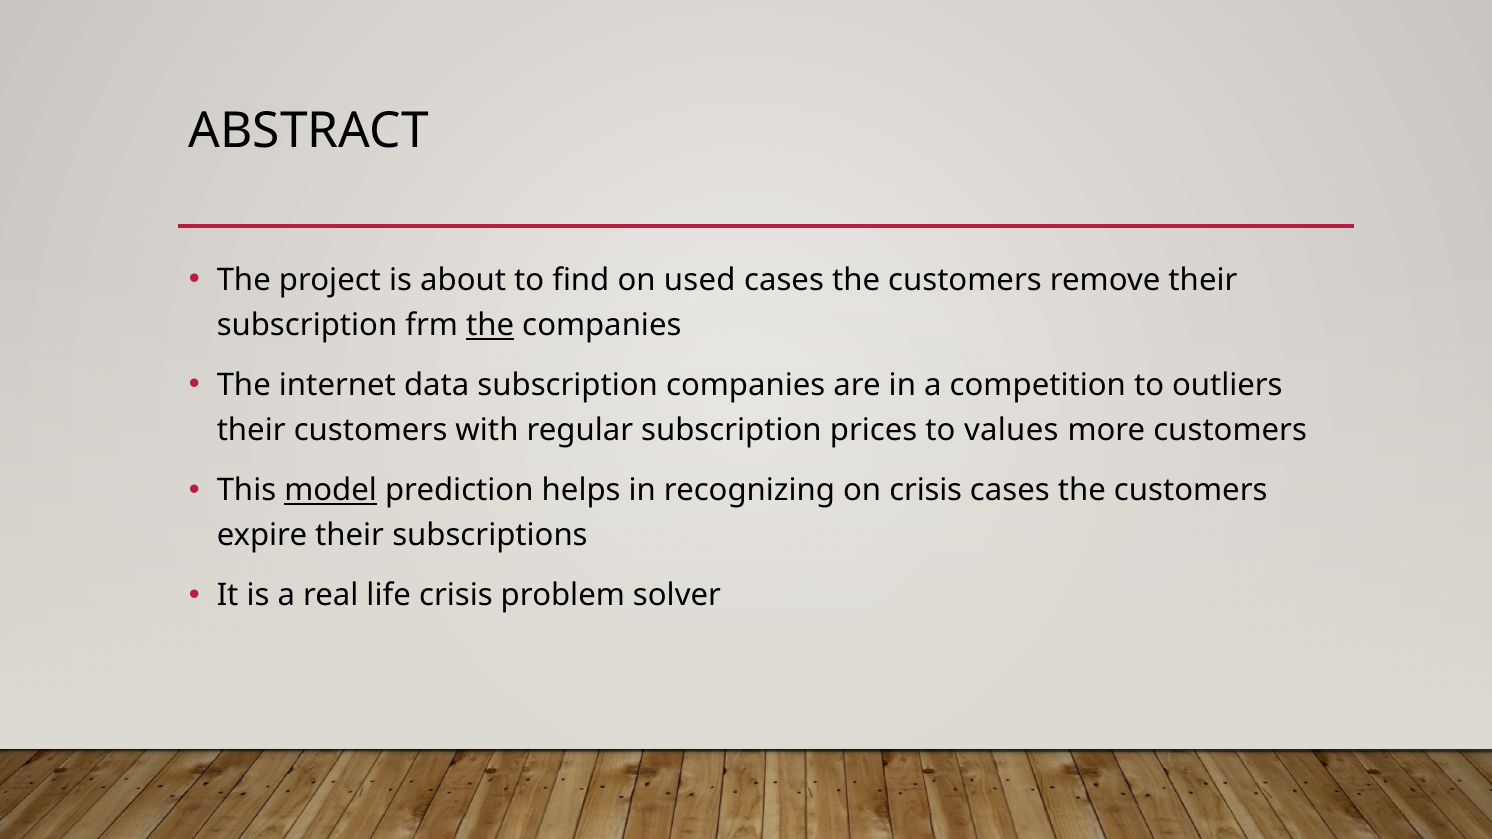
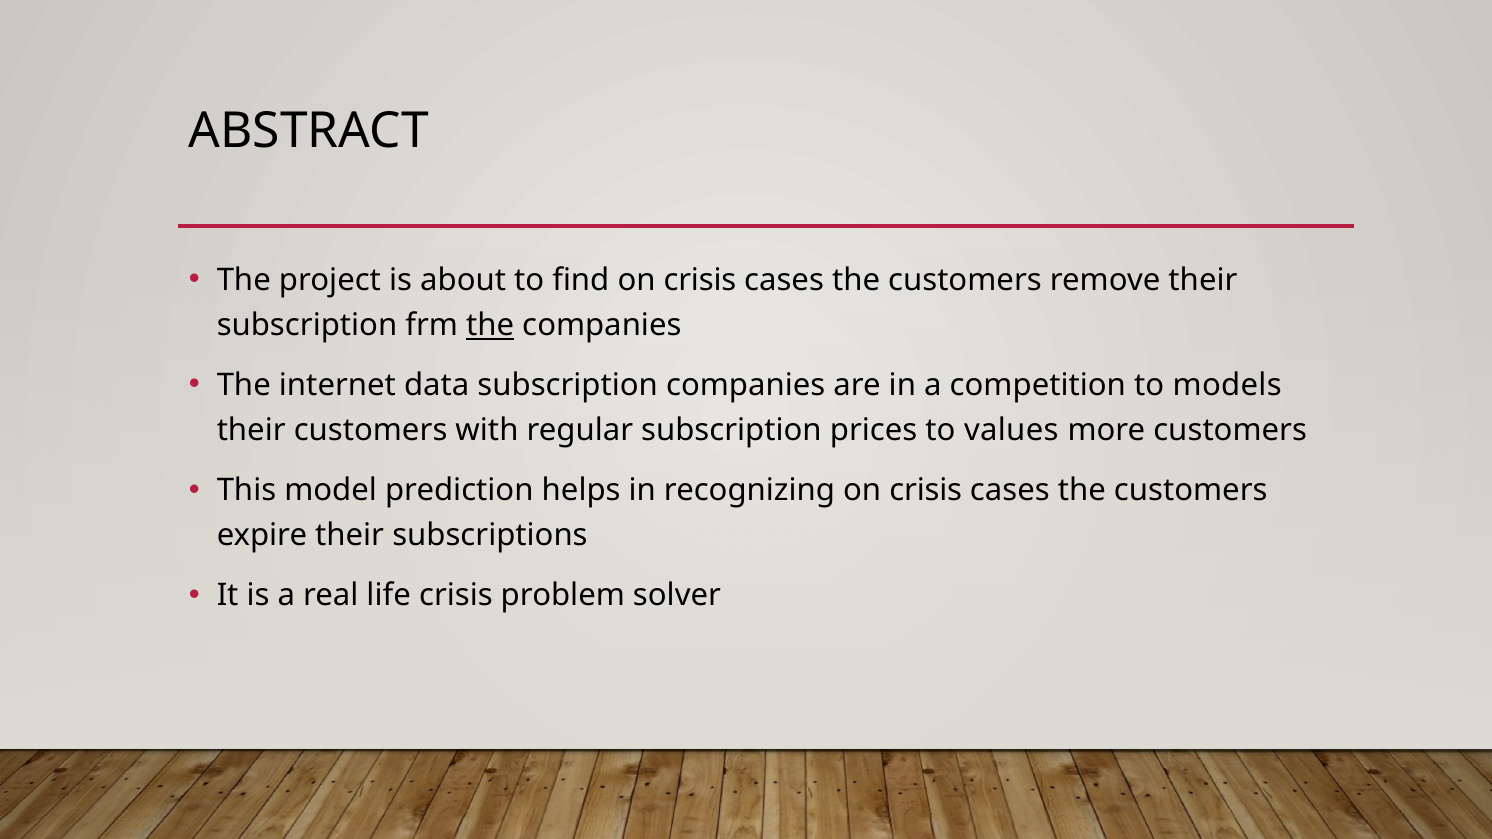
find on used: used -> crisis
outliers: outliers -> models
model underline: present -> none
